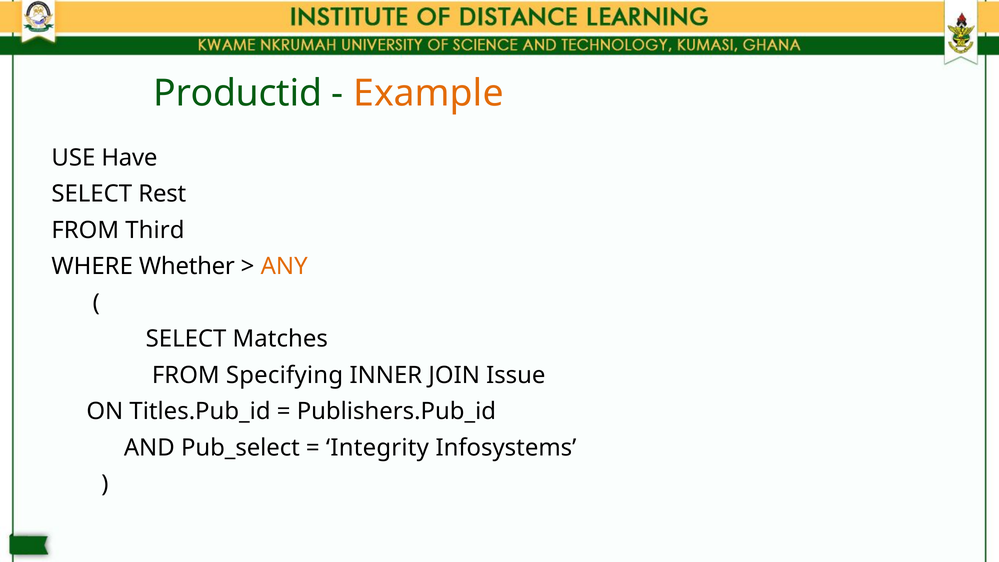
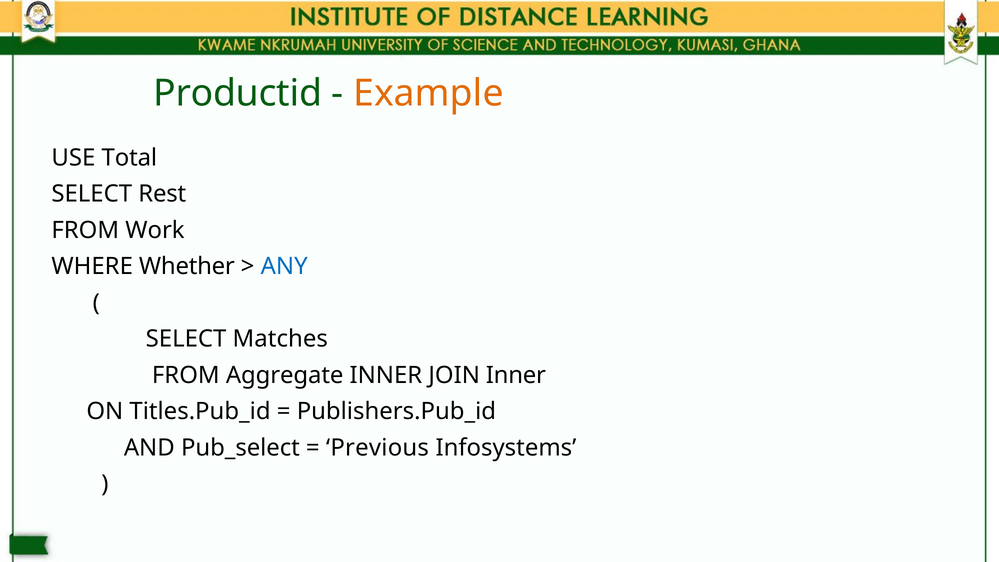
Have: Have -> Total
Third: Third -> Work
ANY colour: orange -> blue
Specifying: Specifying -> Aggregate
JOIN Issue: Issue -> Inner
Integrity: Integrity -> Previous
